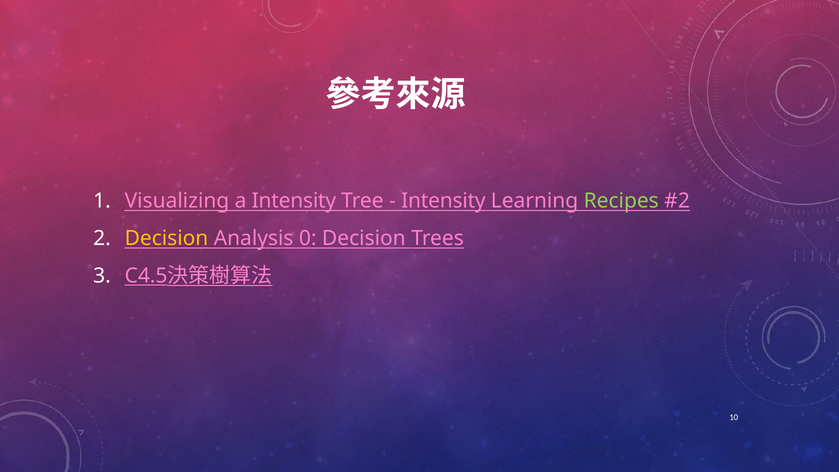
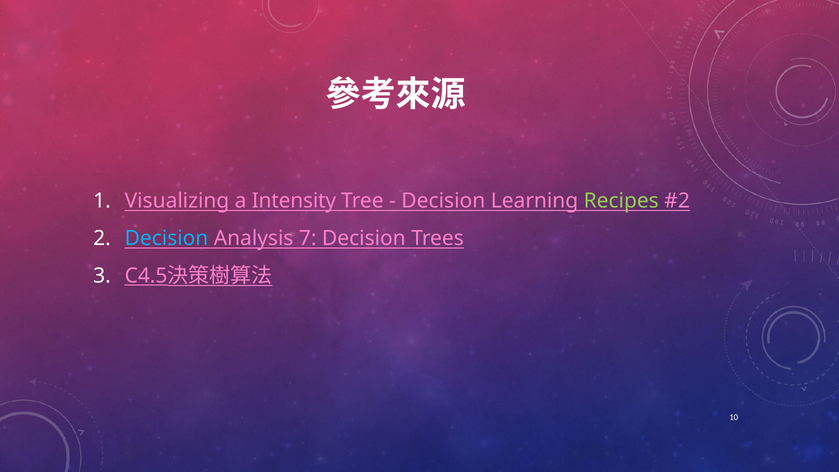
Intensity at (443, 201): Intensity -> Decision
Decision at (166, 238) colour: yellow -> light blue
0: 0 -> 7
